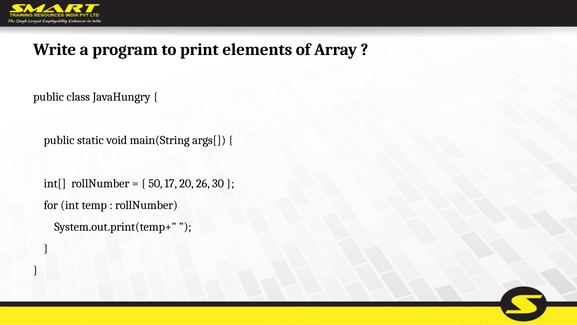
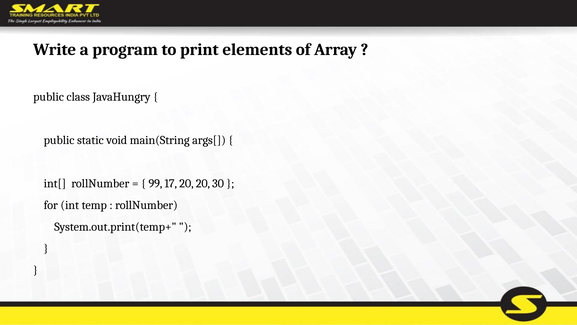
50: 50 -> 99
20 26: 26 -> 20
